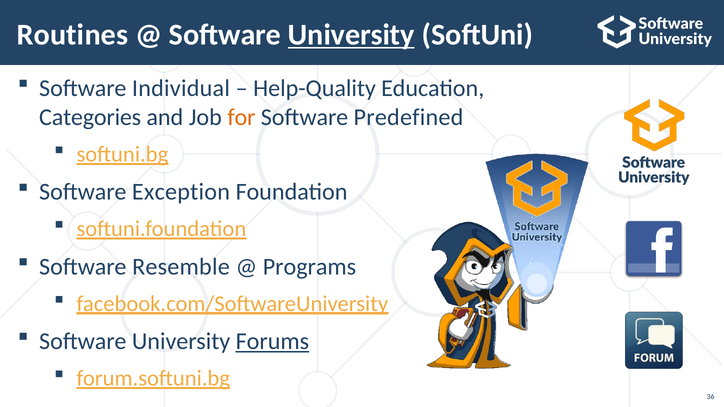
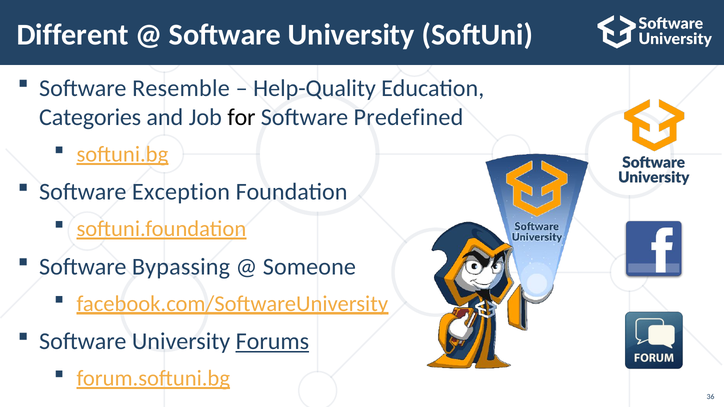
Routines: Routines -> Different
University at (351, 35) underline: present -> none
Individual: Individual -> Resemble
for colour: orange -> black
Resemble: Resemble -> Bypassing
Programs: Programs -> Someone
